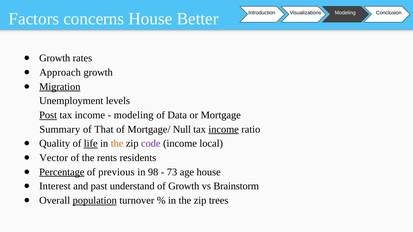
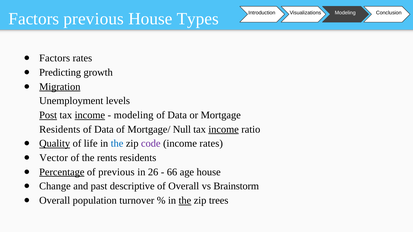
Factors concerns: concerns -> previous
Better: Better -> Types
Growth at (55, 58): Growth -> Factors
Approach: Approach -> Predicting
income at (90, 115) underline: none -> present
Summary at (60, 130): Summary -> Residents
That at (104, 130): That -> Data
Quality underline: none -> present
life underline: present -> none
the at (117, 144) colour: orange -> blue
income local: local -> rates
98: 98 -> 26
73: 73 -> 66
Interest: Interest -> Change
understand: understand -> descriptive
of Growth: Growth -> Overall
population underline: present -> none
the at (185, 201) underline: none -> present
